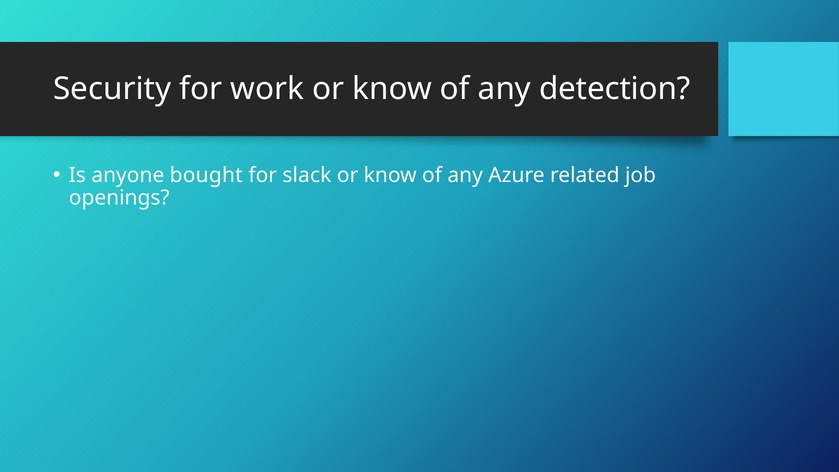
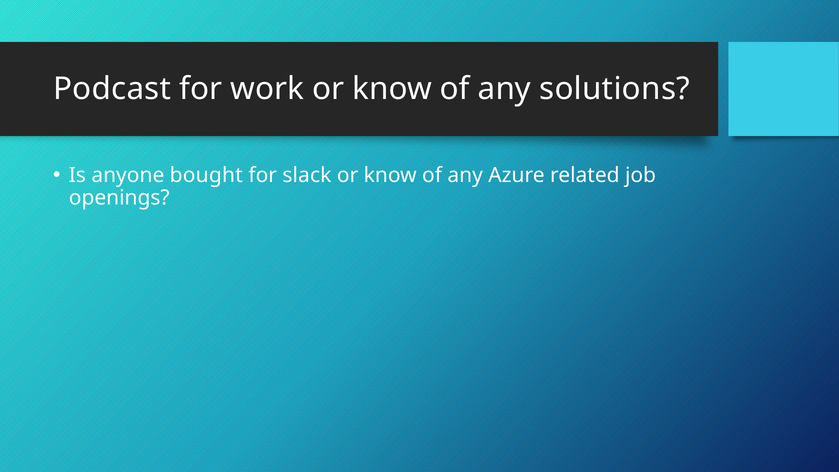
Security: Security -> Podcast
detection: detection -> solutions
